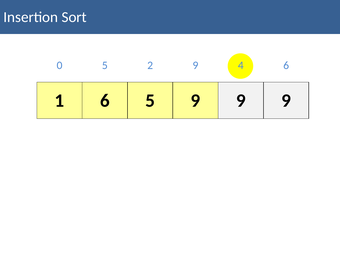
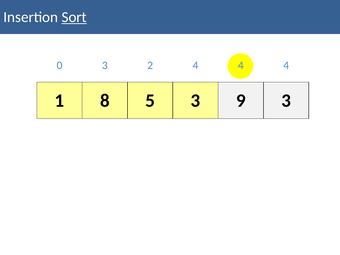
Sort underline: none -> present
0 5: 5 -> 3
2 9: 9 -> 4
6 at (286, 65): 6 -> 4
1 6: 6 -> 8
5 9: 9 -> 3
9 at (286, 101): 9 -> 3
